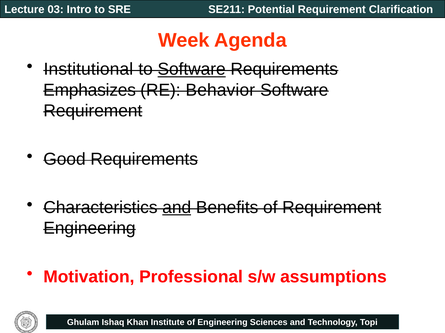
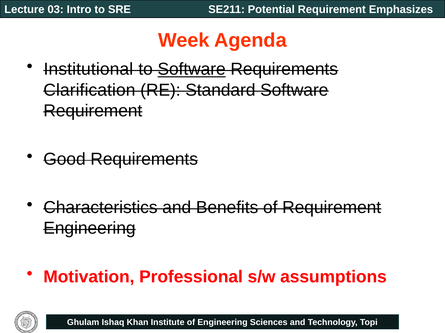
Clarification: Clarification -> Emphasizes
Emphasizes: Emphasizes -> Clarification
Behavior: Behavior -> Standard
and at (177, 208) underline: present -> none
